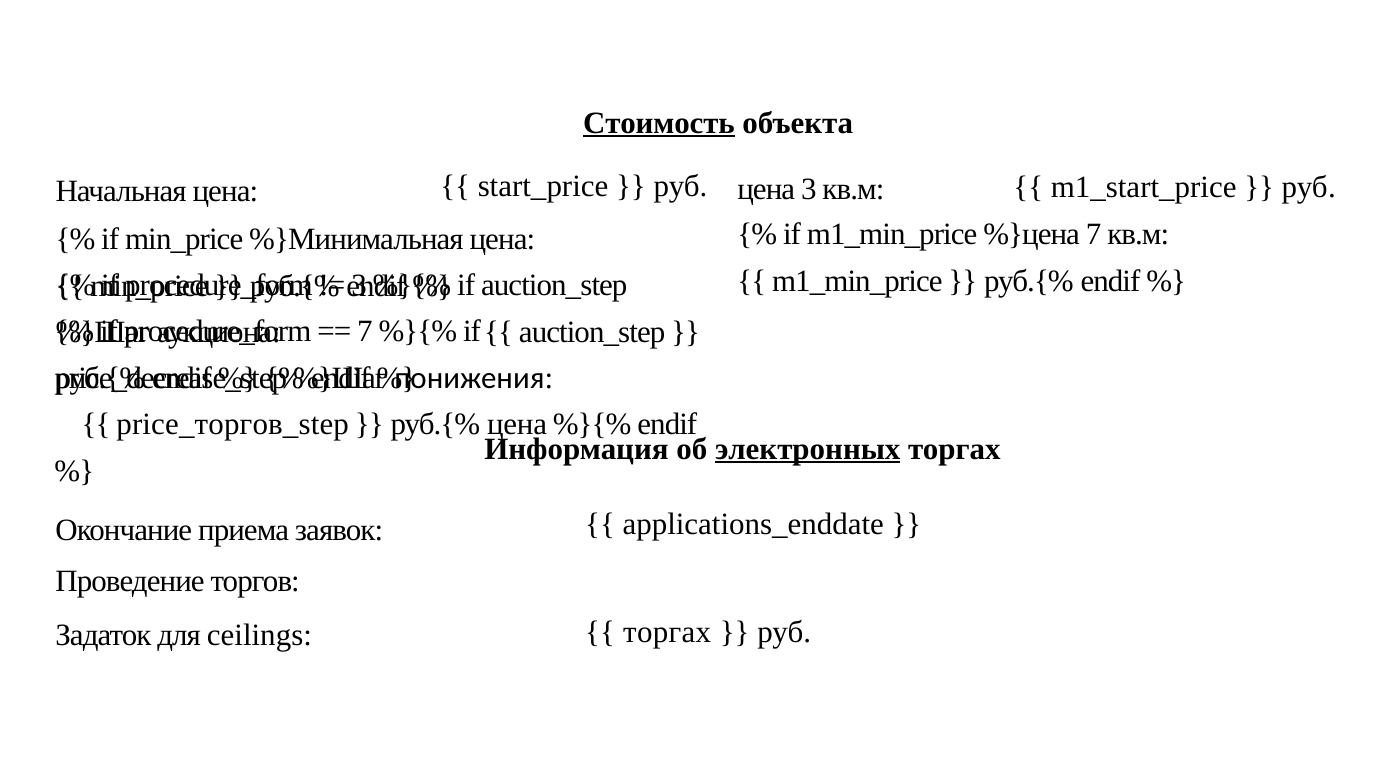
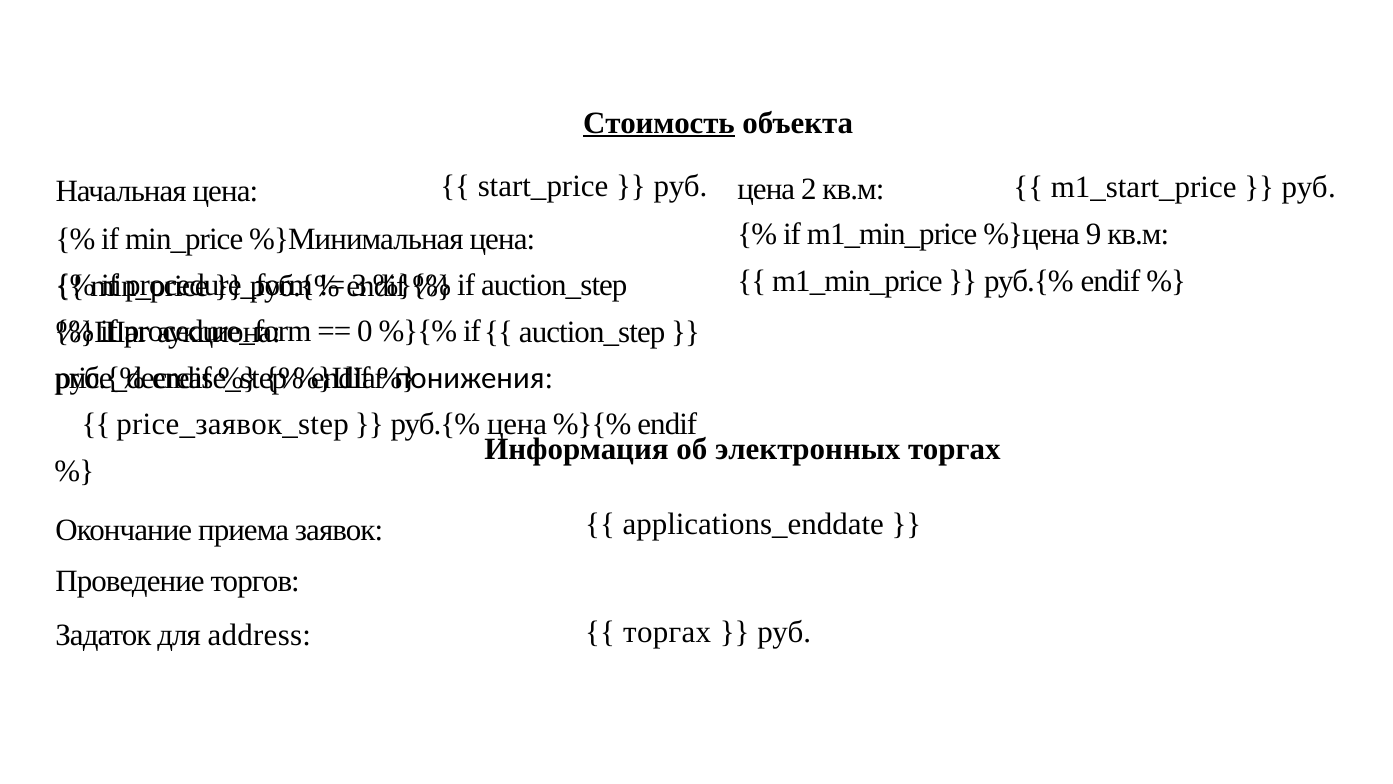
цена 3: 3 -> 2
%}цена 7: 7 -> 9
7 at (365, 331): 7 -> 0
price_торгов_step: price_торгов_step -> price_заявок_step
электронных underline: present -> none
ceilings: ceilings -> address
